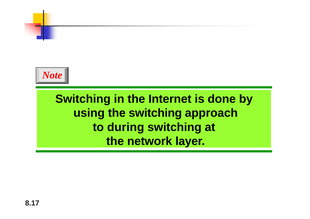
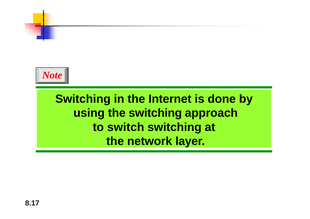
during: during -> switch
